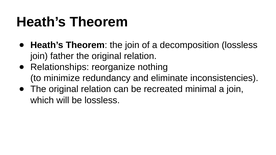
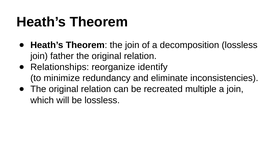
nothing: nothing -> identify
minimal: minimal -> multiple
